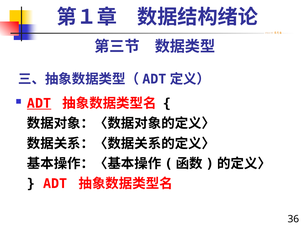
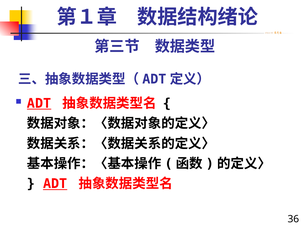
ADT at (55, 184) underline: none -> present
